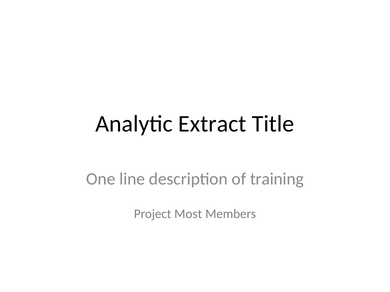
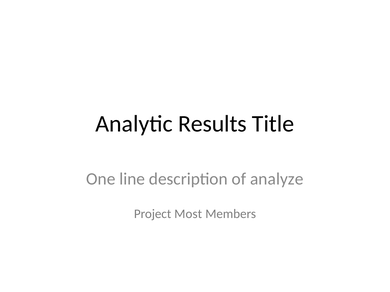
Extract: Extract -> Results
training: training -> analyze
